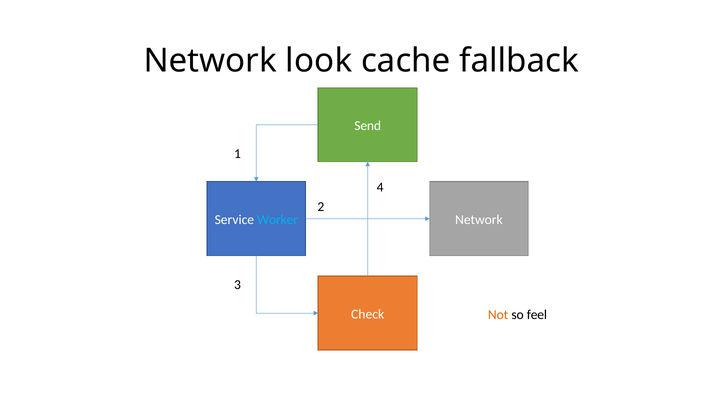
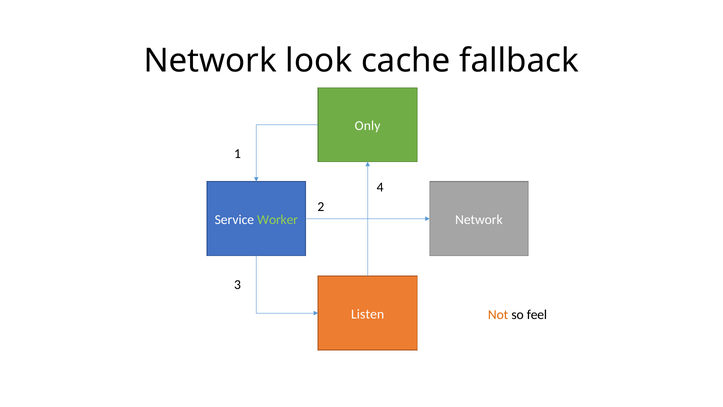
Send: Send -> Only
Worker colour: light blue -> light green
Check: Check -> Listen
